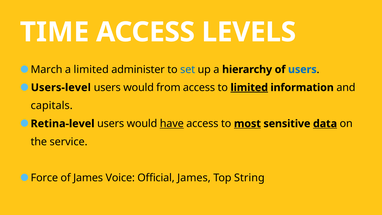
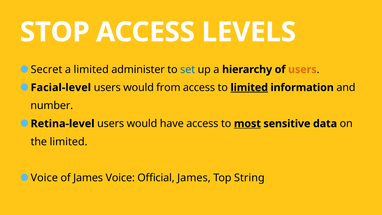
TIME: TIME -> STOP
March: March -> Secret
users at (302, 69) colour: blue -> orange
Users-level: Users-level -> Facial-level
capitals: capitals -> number
have underline: present -> none
data underline: present -> none
the service: service -> limited
Force at (44, 178): Force -> Voice
